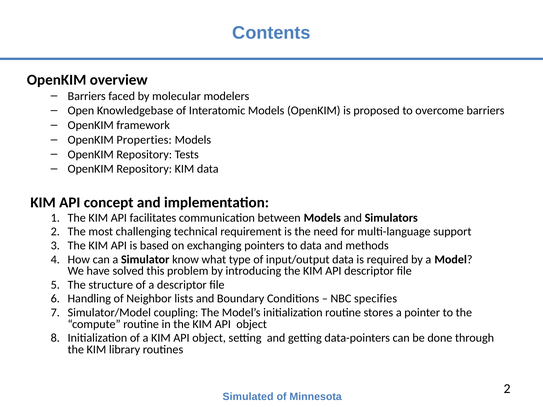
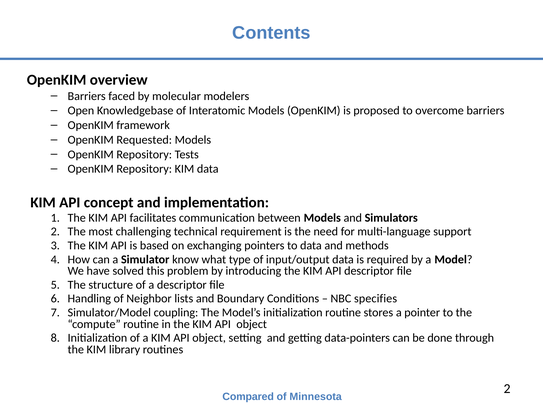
Properties: Properties -> Requested
Simulated: Simulated -> Compared
